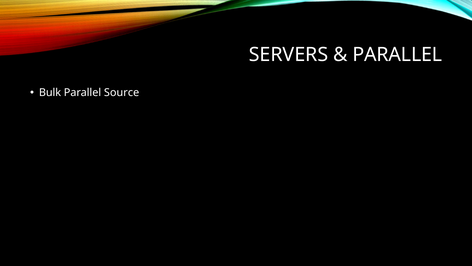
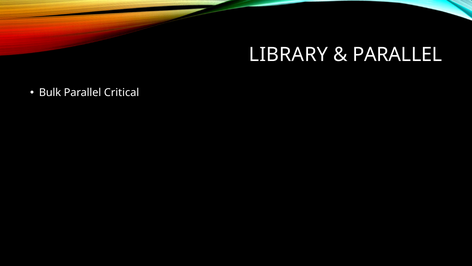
SERVERS: SERVERS -> LIBRARY
Source: Source -> Critical
